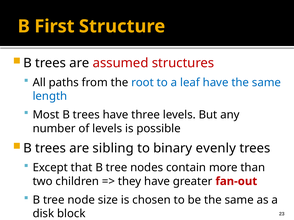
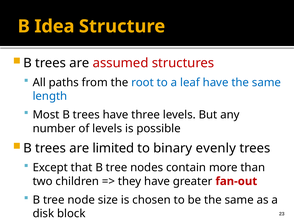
First: First -> Idea
sibling: sibling -> limited
